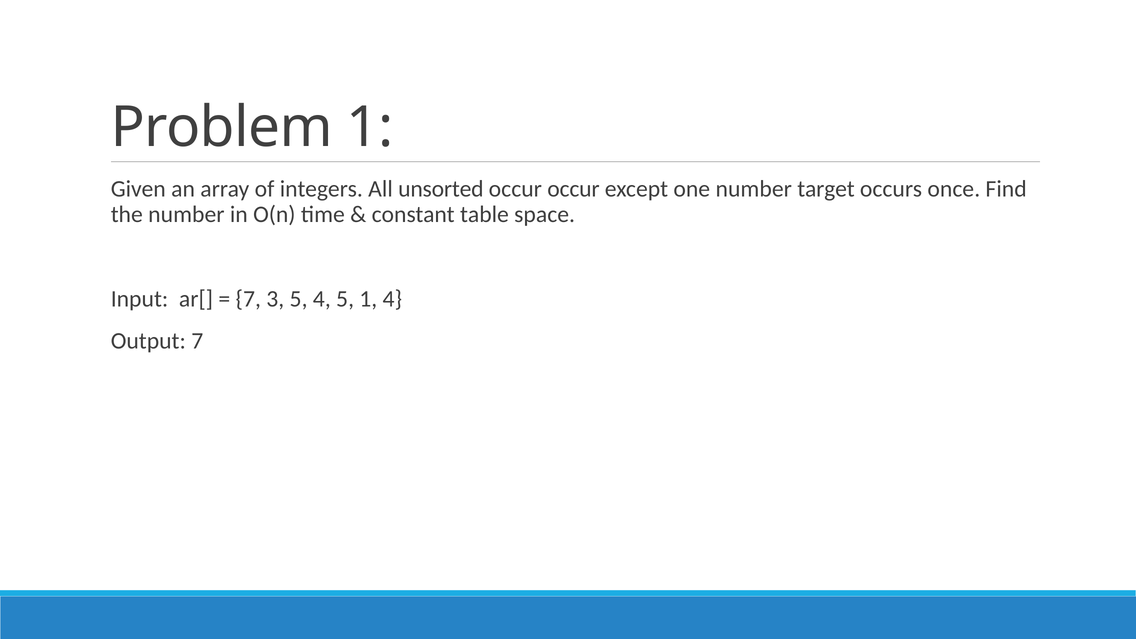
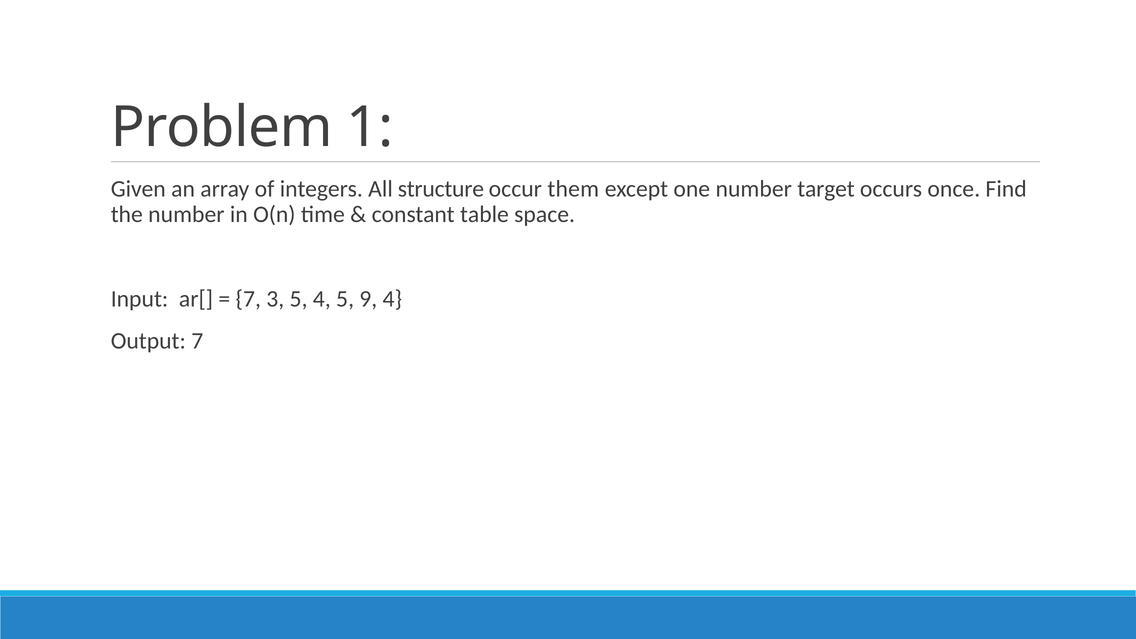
unsorted: unsorted -> structure
occur occur: occur -> them
5 1: 1 -> 9
